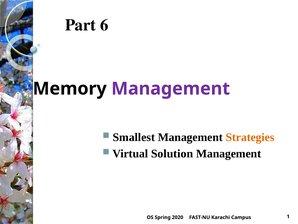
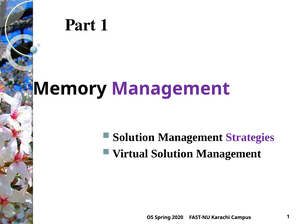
Part 6: 6 -> 1
Smallest at (134, 137): Smallest -> Solution
Strategies colour: orange -> purple
